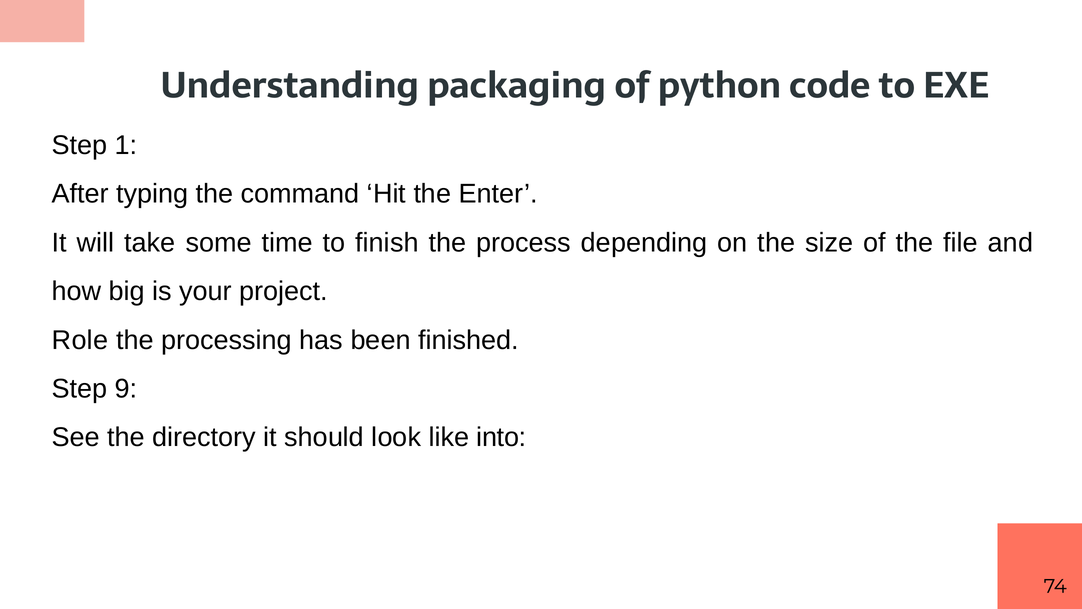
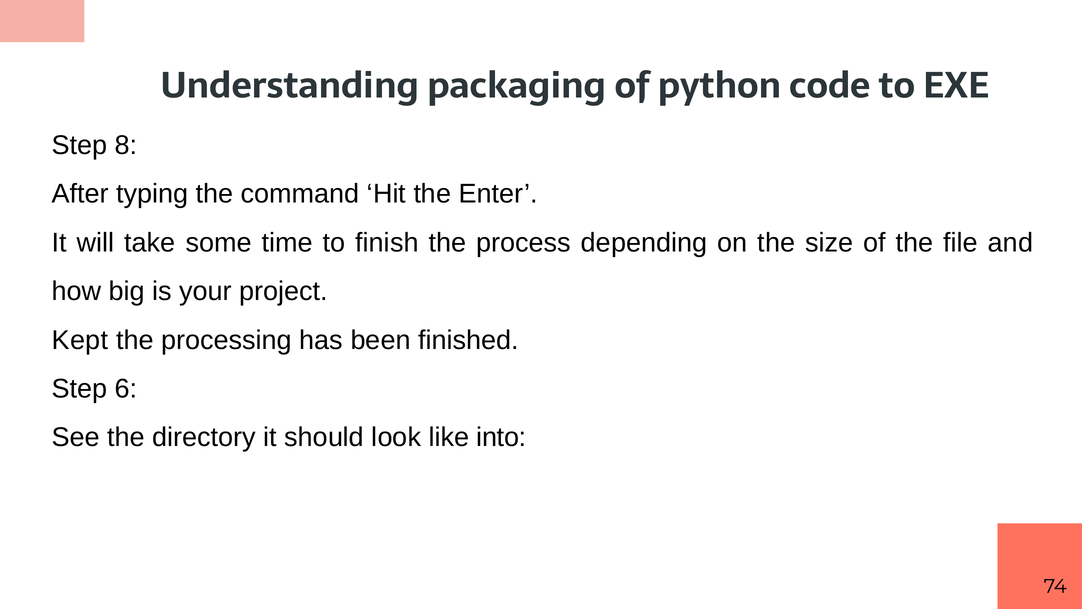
1: 1 -> 8
Role: Role -> Kept
9: 9 -> 6
